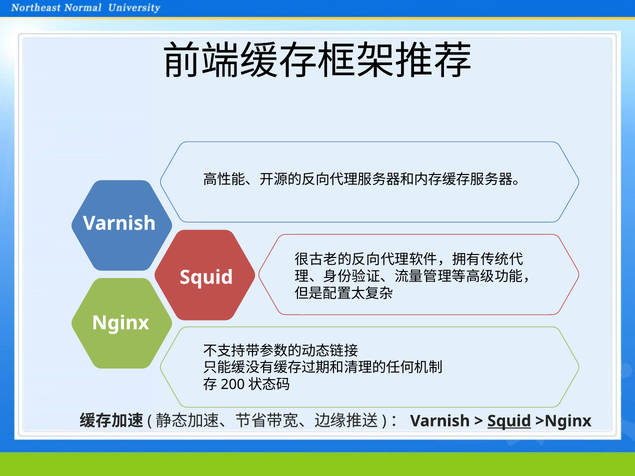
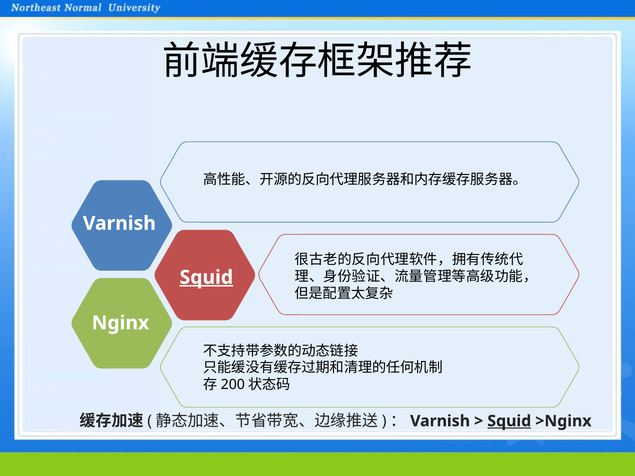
Squid at (206, 277) underline: none -> present
